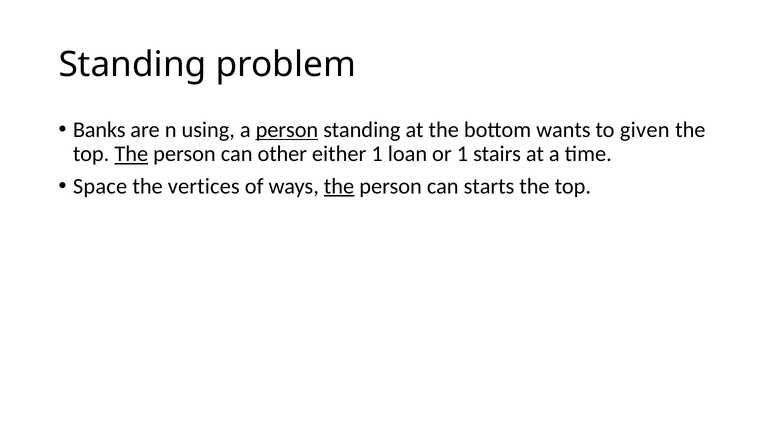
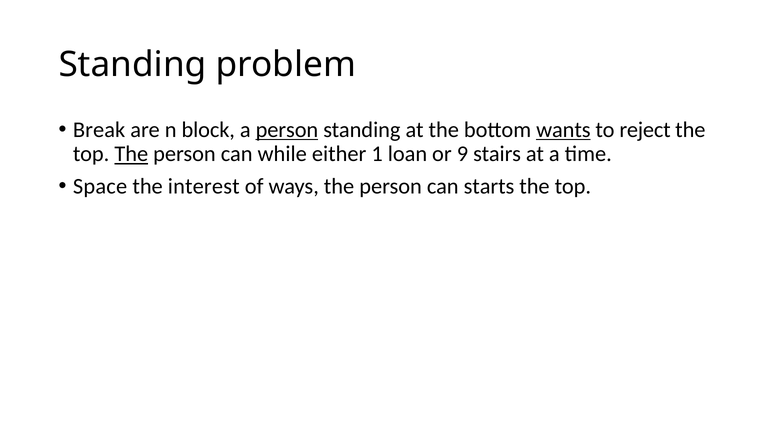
Banks: Banks -> Break
using: using -> block
wants underline: none -> present
given: given -> reject
other: other -> while
or 1: 1 -> 9
vertices: vertices -> interest
the at (339, 186) underline: present -> none
